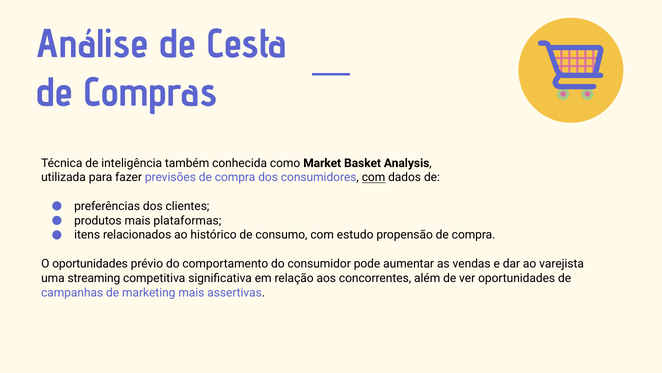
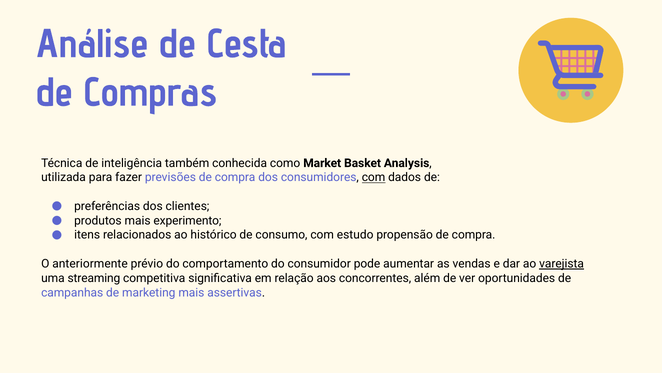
plataformas: plataformas -> experimento
O oportunidades: oportunidades -> anteriormente
varejista underline: none -> present
